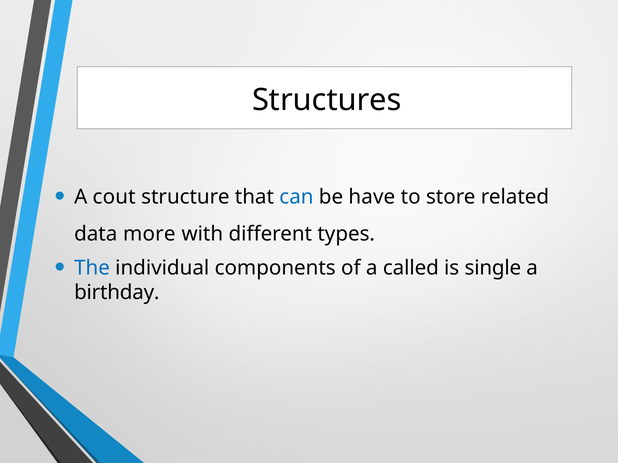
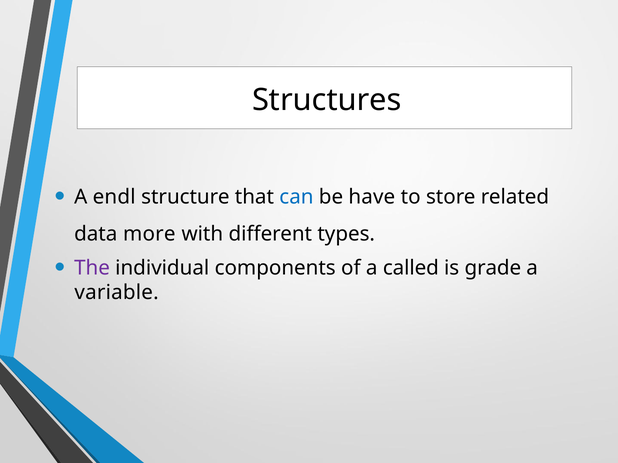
cout: cout -> endl
The colour: blue -> purple
single: single -> grade
birthday: birthday -> variable
